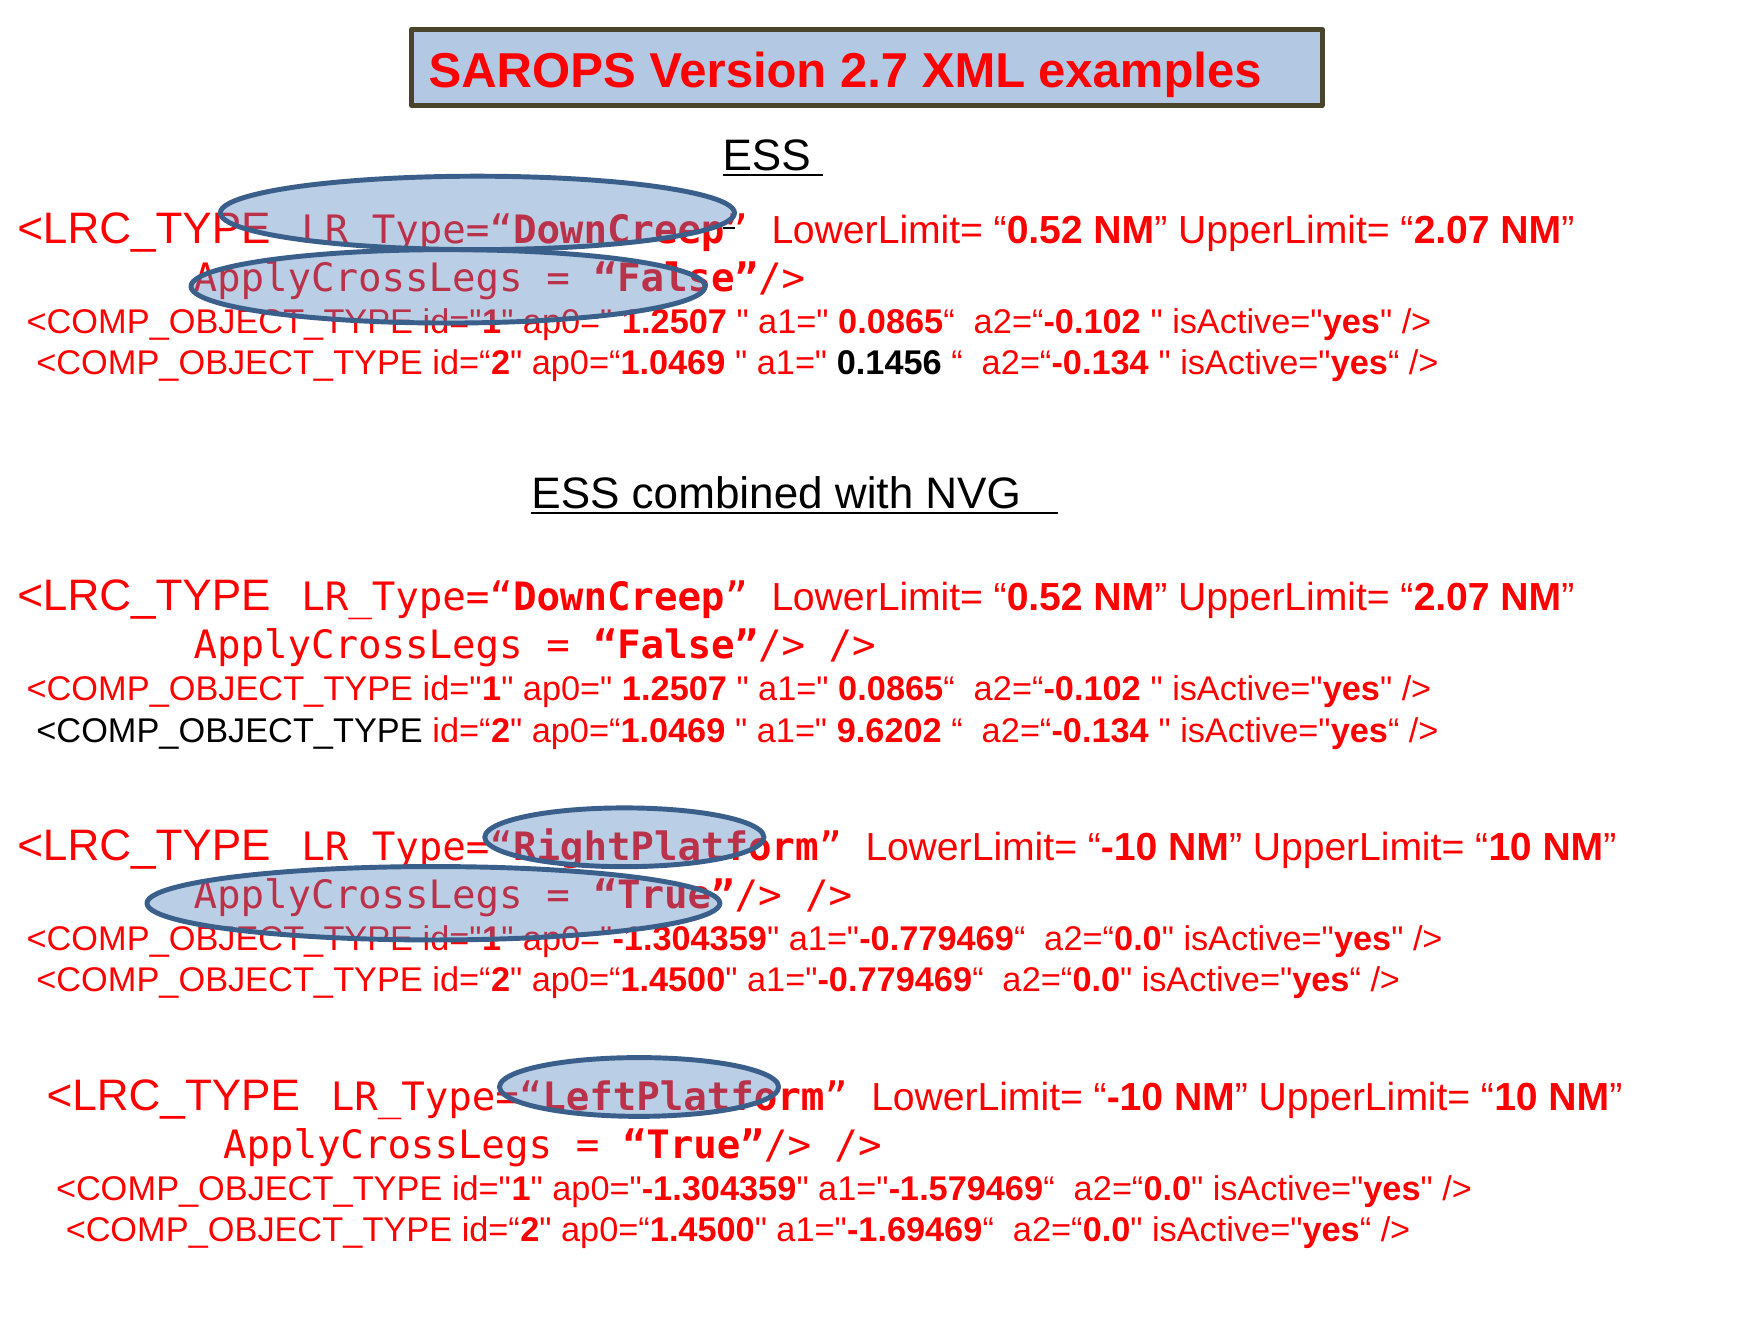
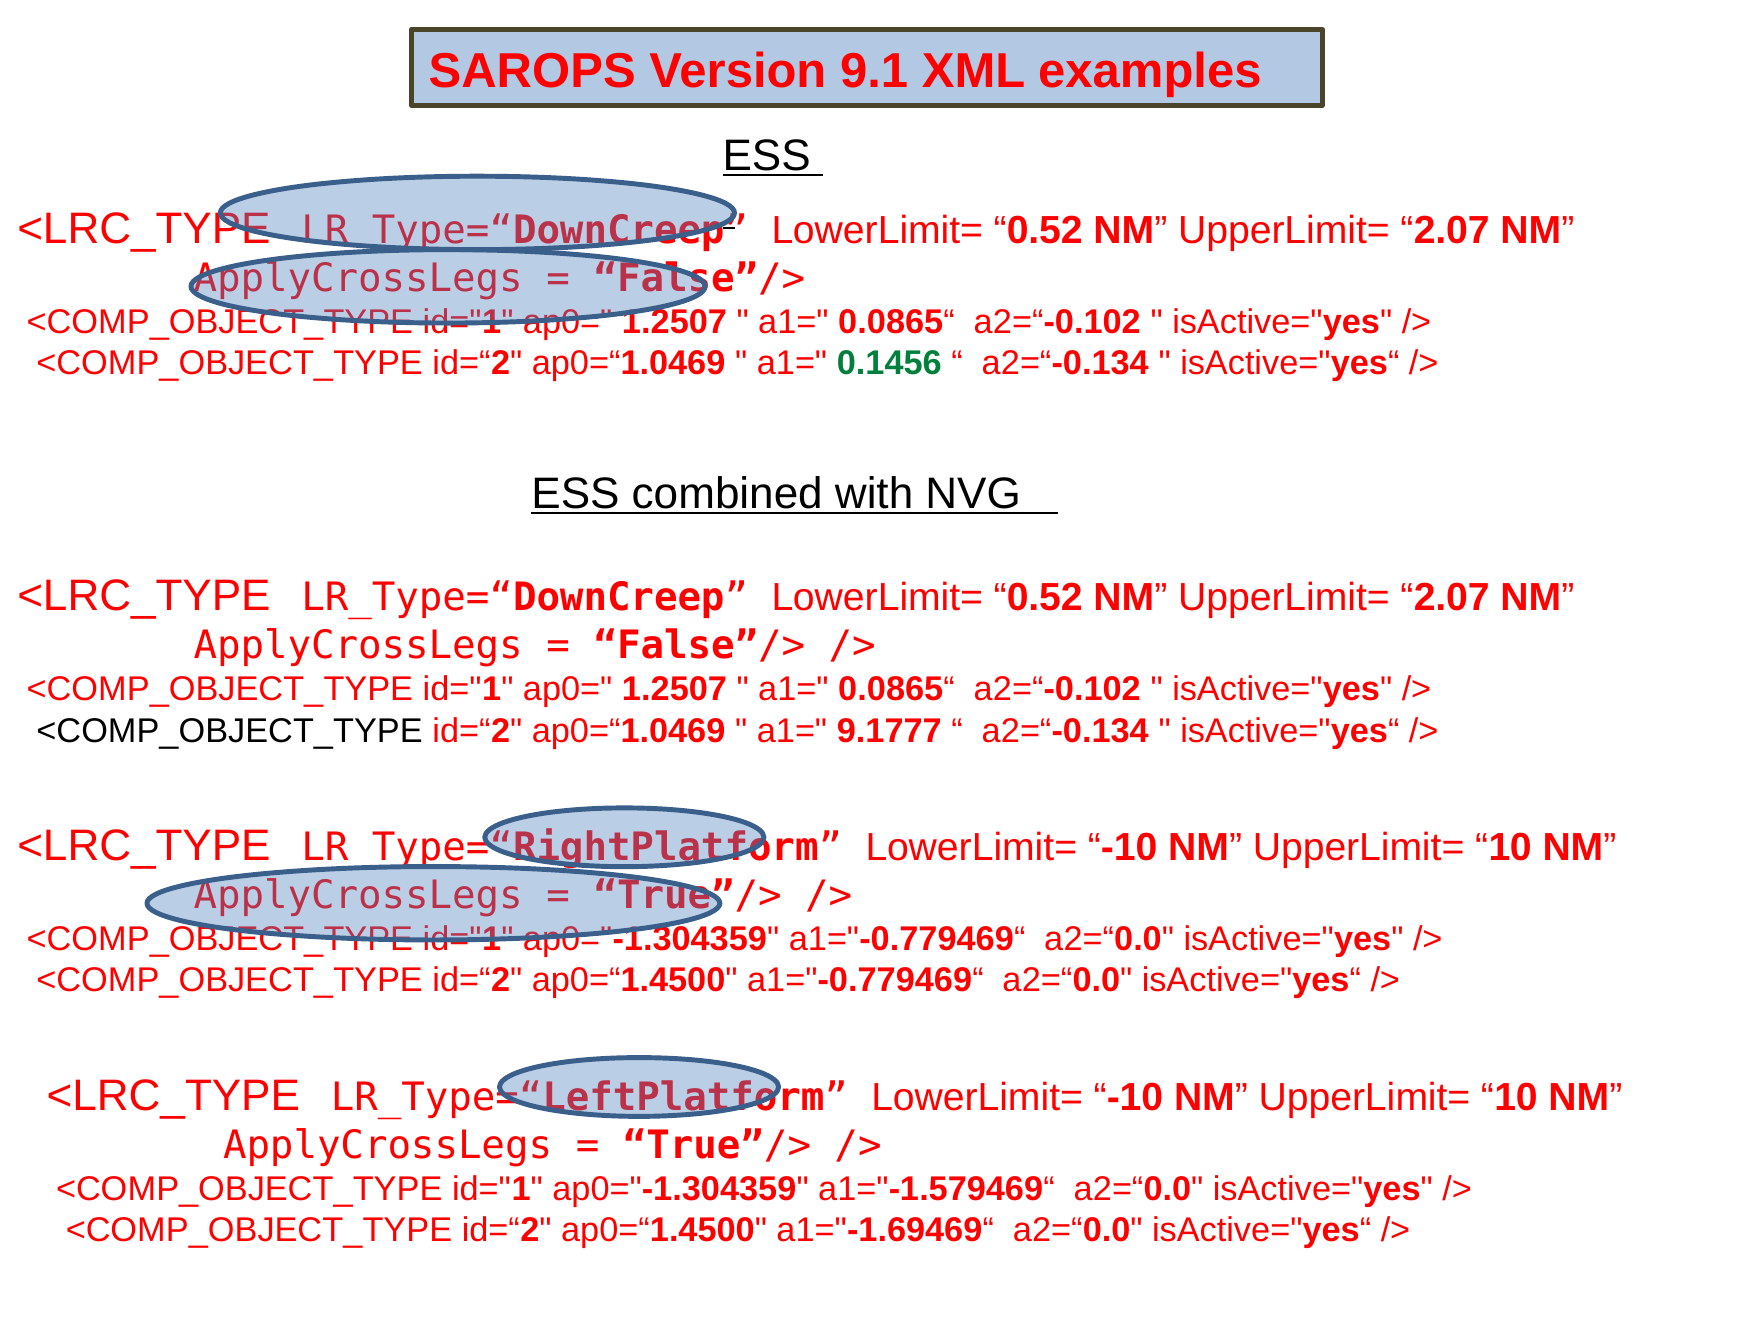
2.7: 2.7 -> 9.1
0.1456 colour: black -> green
9.6202: 9.6202 -> 9.1777
